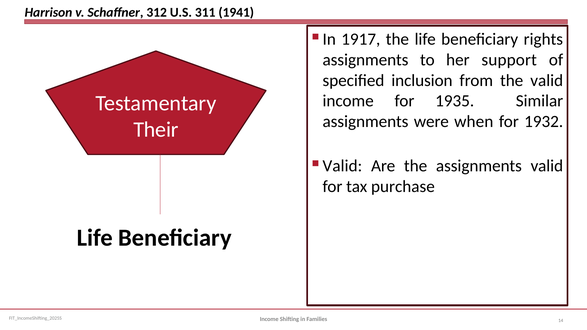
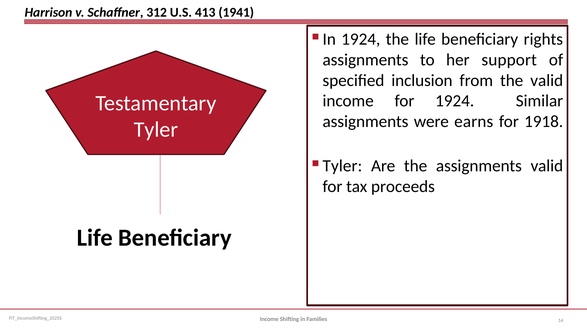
311: 311 -> 413
In 1917: 1917 -> 1924
for 1935: 1935 -> 1924
when: when -> earns
1932: 1932 -> 1918
Their at (156, 130): Their -> Tyler
Valid at (342, 166): Valid -> Tyler
purchase: purchase -> proceeds
